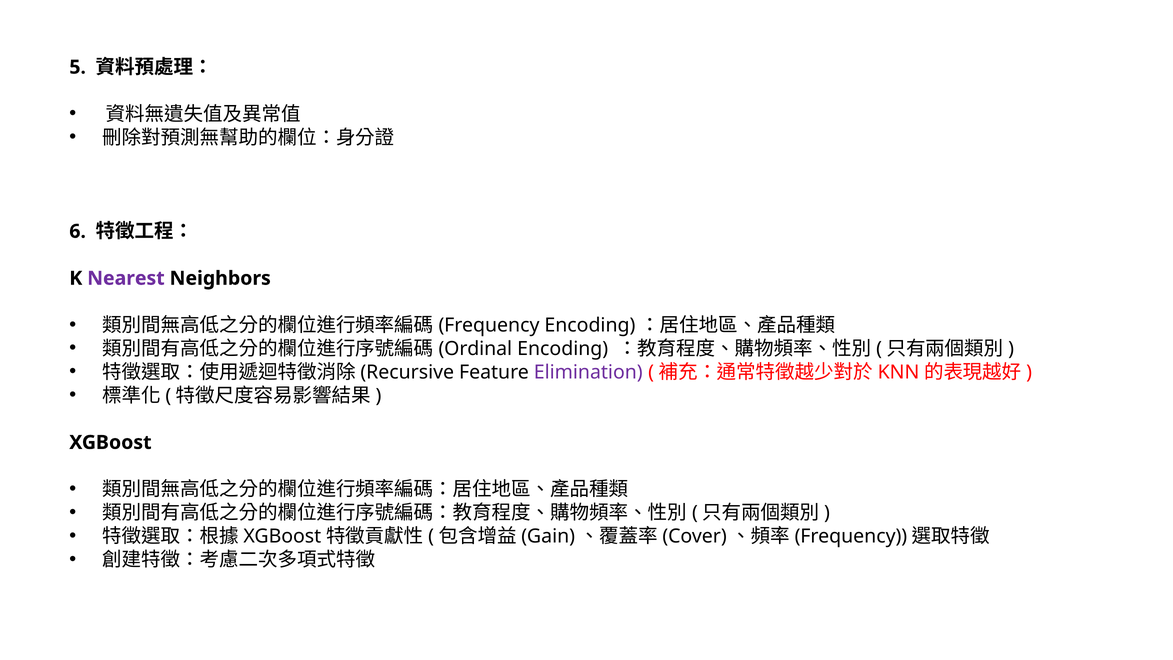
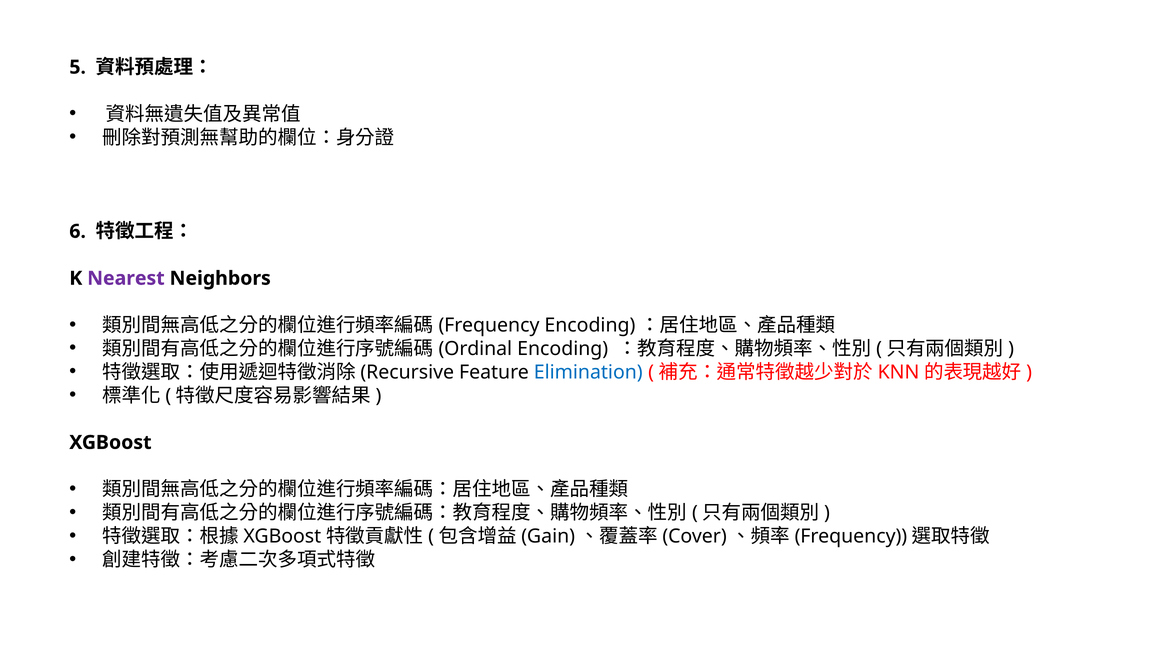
Elimination colour: purple -> blue
